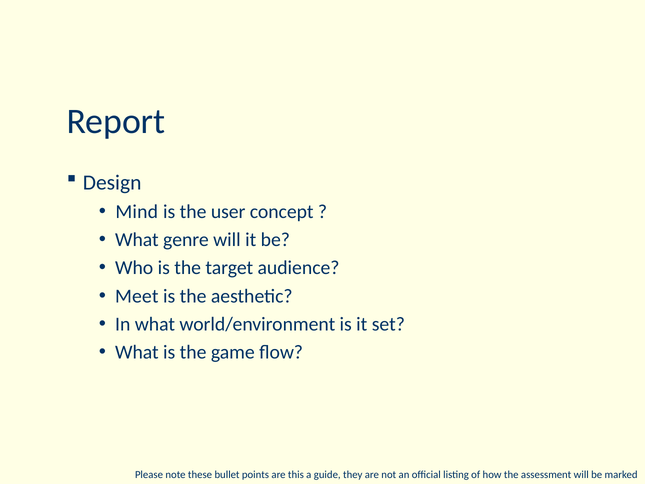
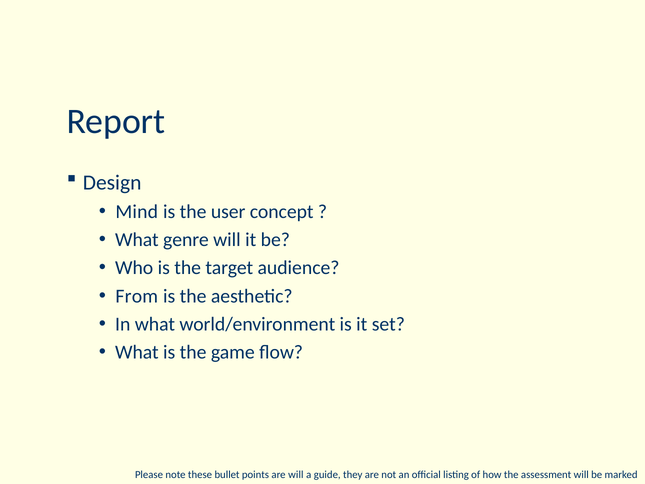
Meet: Meet -> From
are this: this -> will
